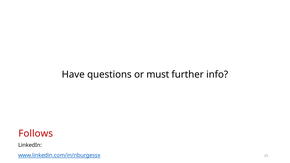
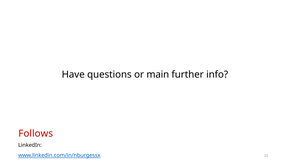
must: must -> main
